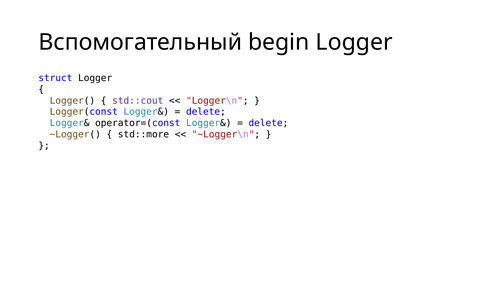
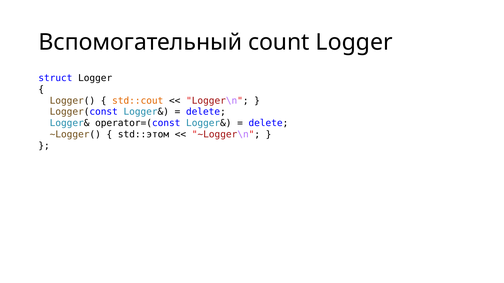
begin: begin -> count
std::cout colour: purple -> orange
std::more: std::more -> std::этом
